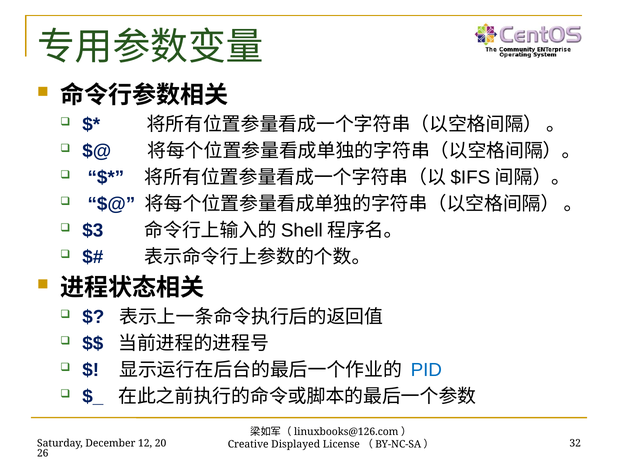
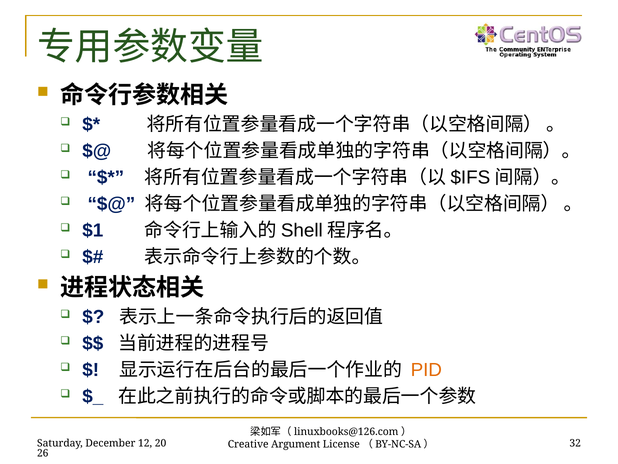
$3: $3 -> $1
PID colour: blue -> orange
Displayed: Displayed -> Argument
